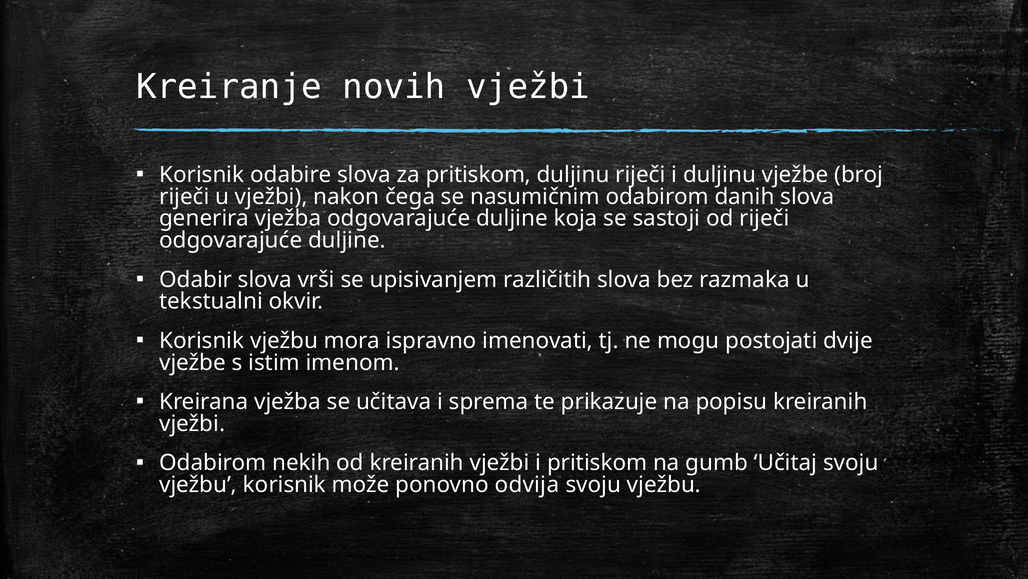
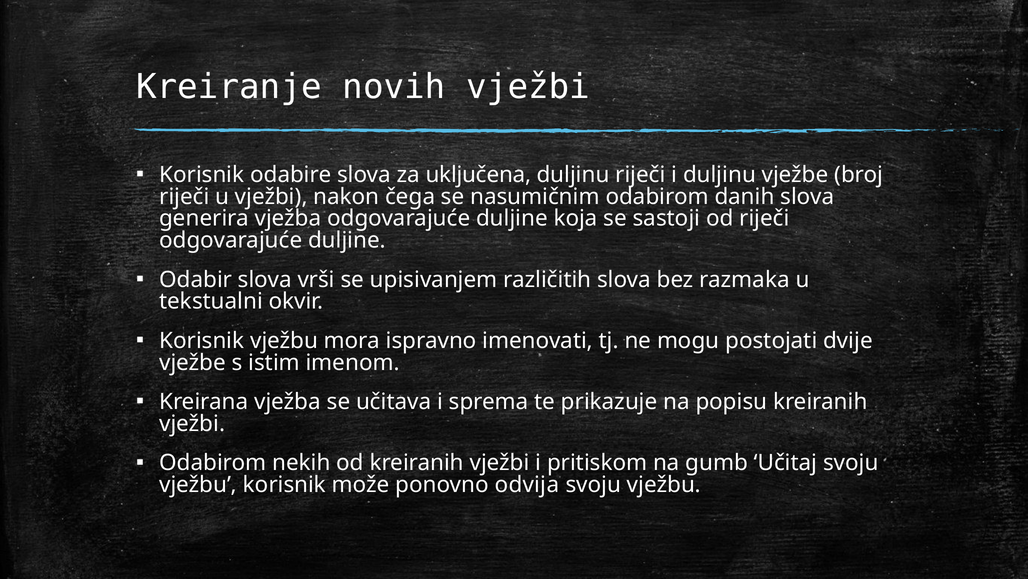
za pritiskom: pritiskom -> uključena
